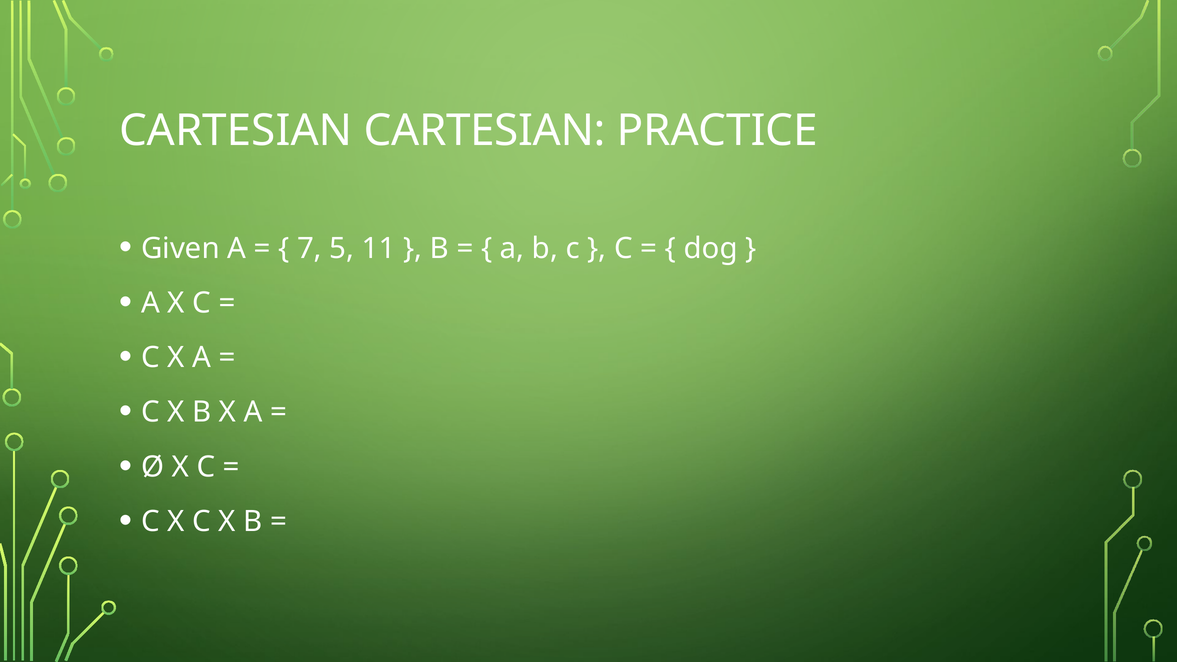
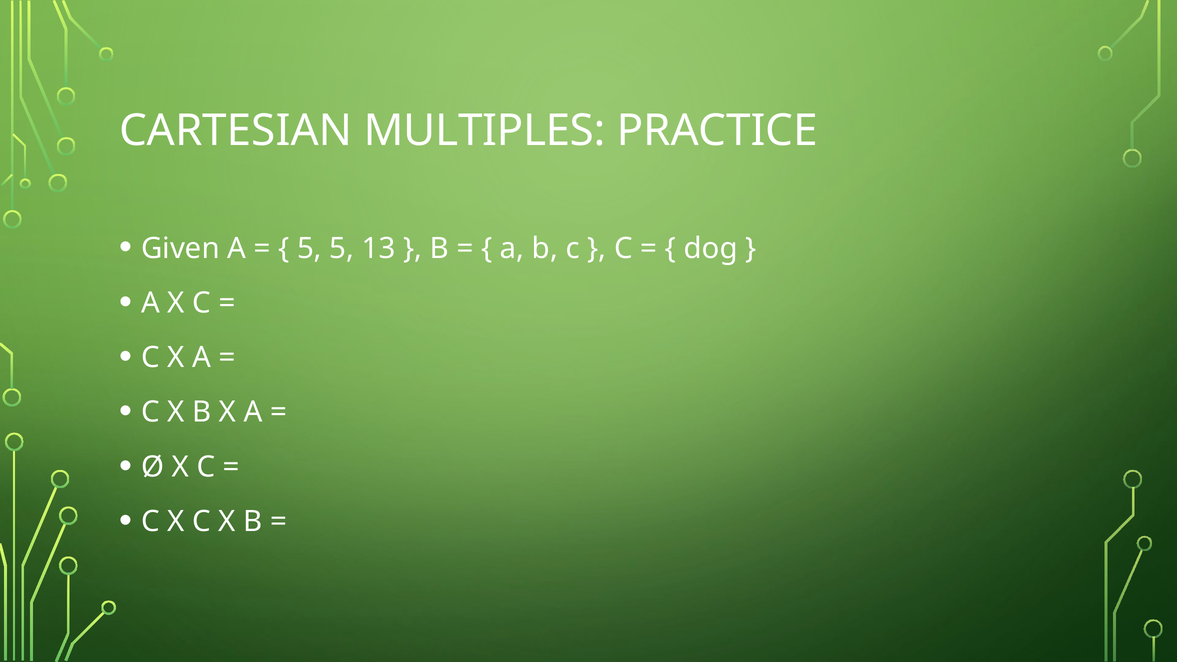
CARTESIAN CARTESIAN: CARTESIAN -> MULTIPLES
7 at (309, 248): 7 -> 5
11: 11 -> 13
